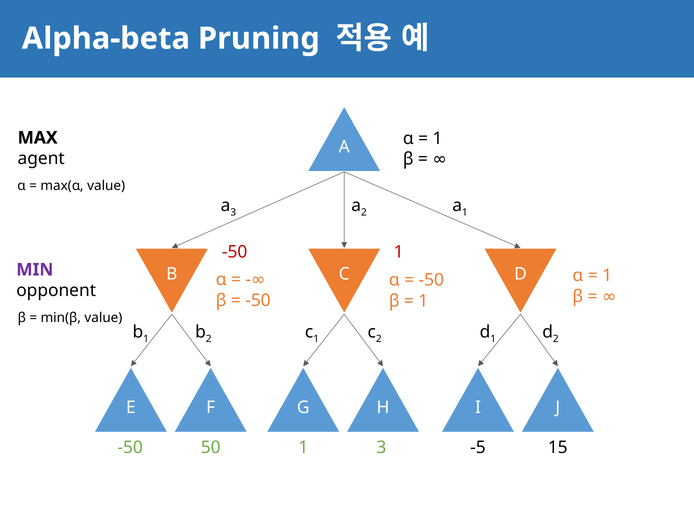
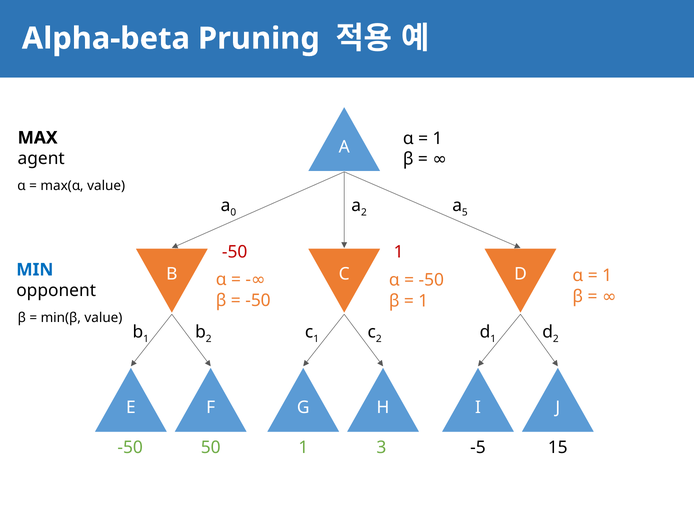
a 3: 3 -> 0
a 1: 1 -> 5
MIN colour: purple -> blue
